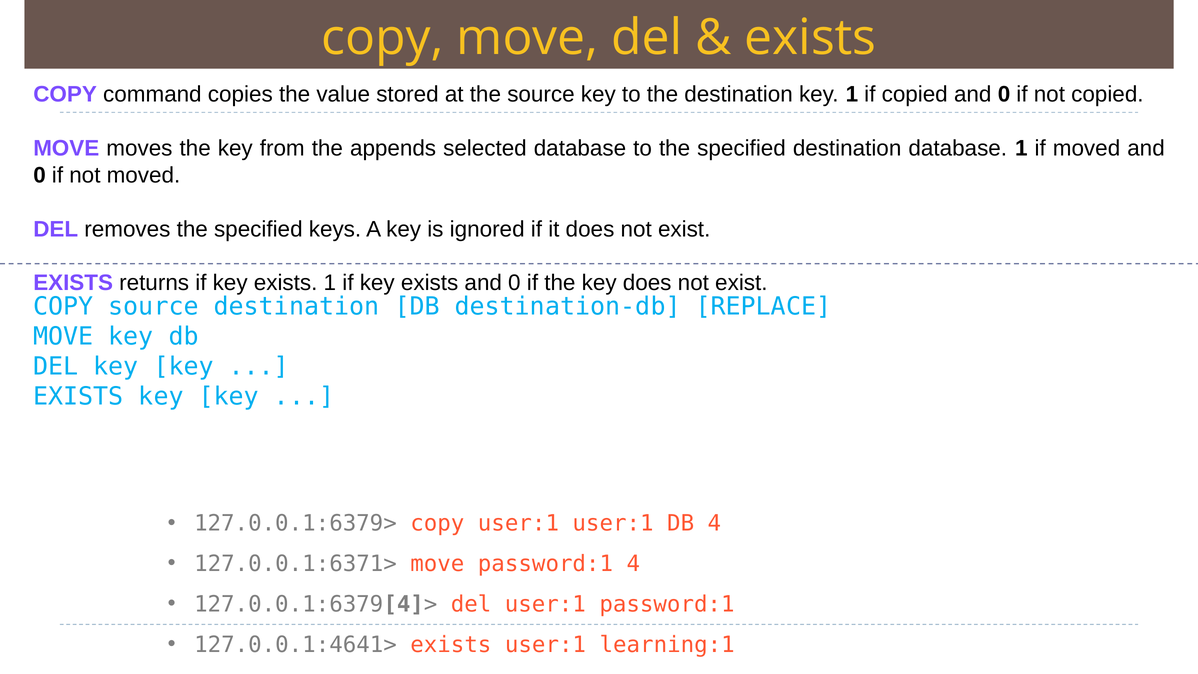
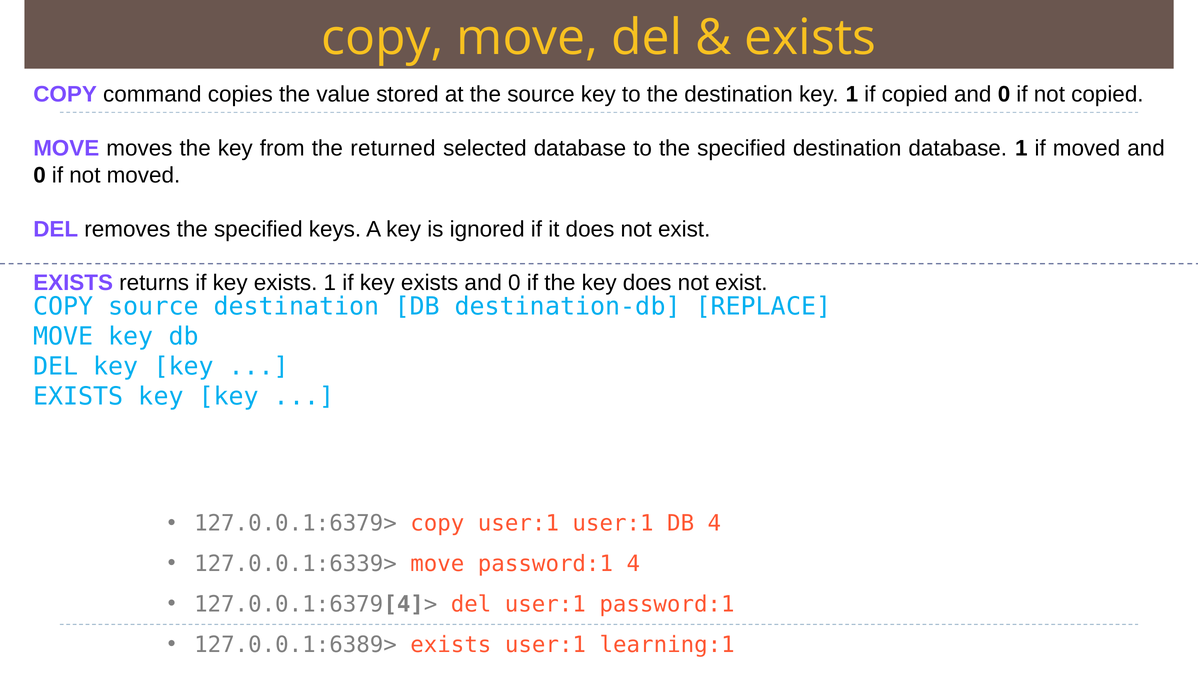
appends: appends -> returned
127.0.0.1:6371>: 127.0.0.1:6371> -> 127.0.0.1:6339>
127.0.0.1:4641>: 127.0.0.1:4641> -> 127.0.0.1:6389>
